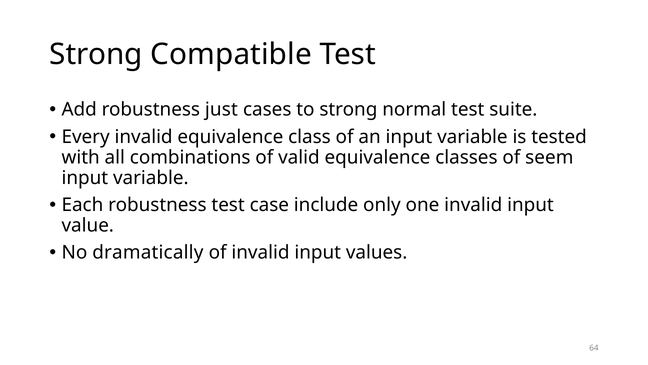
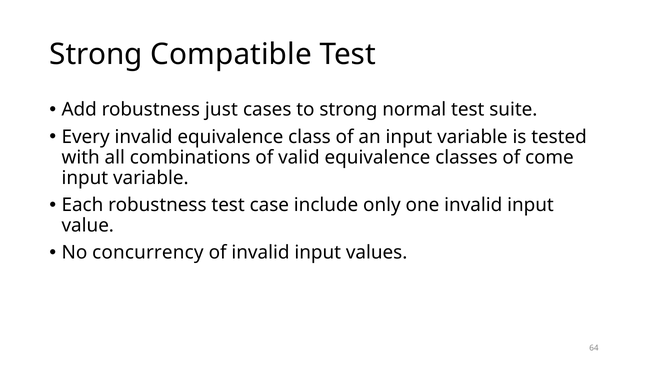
seem: seem -> come
dramatically: dramatically -> concurrency
